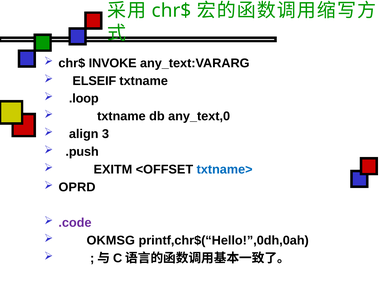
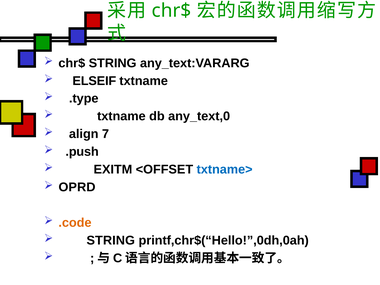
chr$ INVOKE: INVOKE -> STRING
.loop: .loop -> .type
3: 3 -> 7
.code colour: purple -> orange
OKMSG at (111, 240): OKMSG -> STRING
